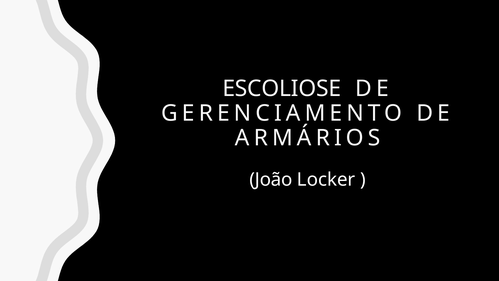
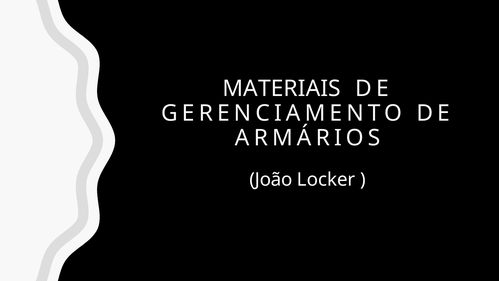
ESCOLIOSE: ESCOLIOSE -> MATERIAIS
